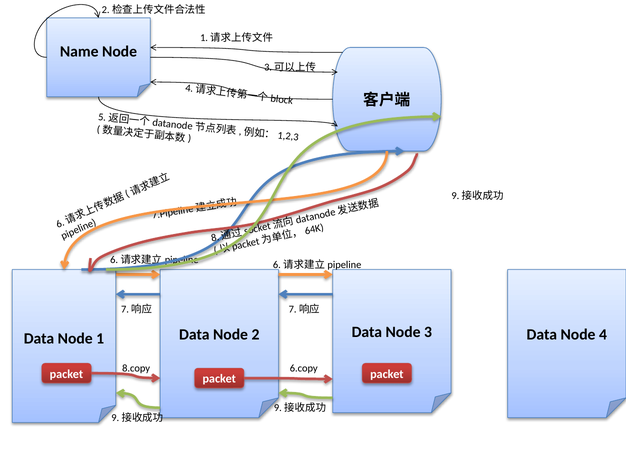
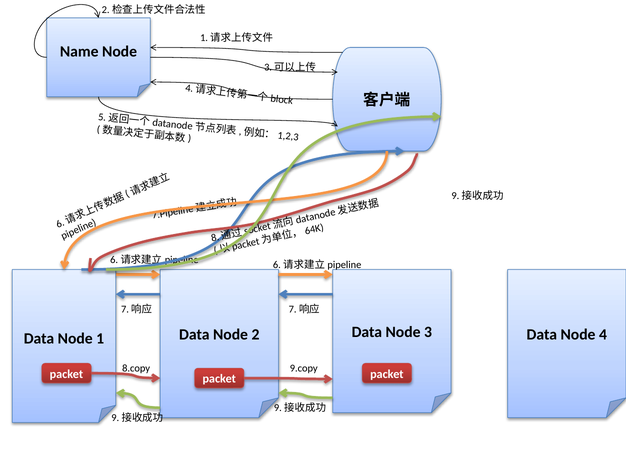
6.copy: 6.copy -> 9.copy
